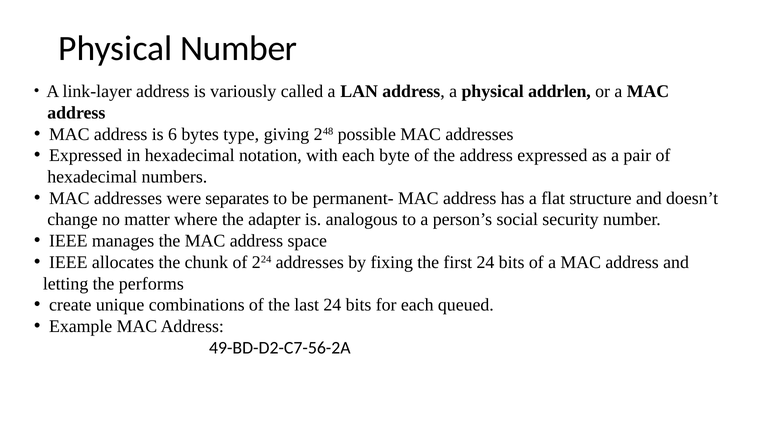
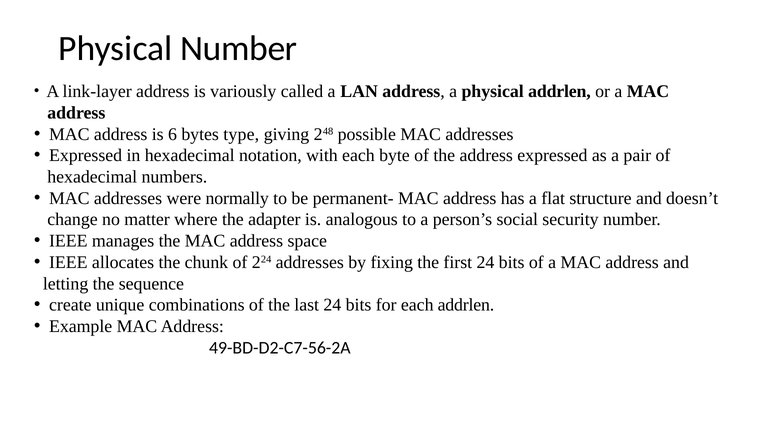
separates: separates -> normally
performs: performs -> sequence
each queued: queued -> addrlen
